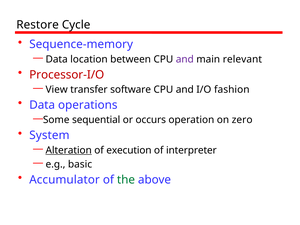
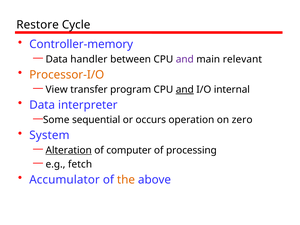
Sequence-memory: Sequence-memory -> Controller-memory
location: location -> handler
Processor-I/O colour: red -> orange
software: software -> program
and at (185, 90) underline: none -> present
fashion: fashion -> internal
operations: operations -> interpreter
execution: execution -> computer
interpreter: interpreter -> processing
basic: basic -> fetch
the colour: green -> orange
